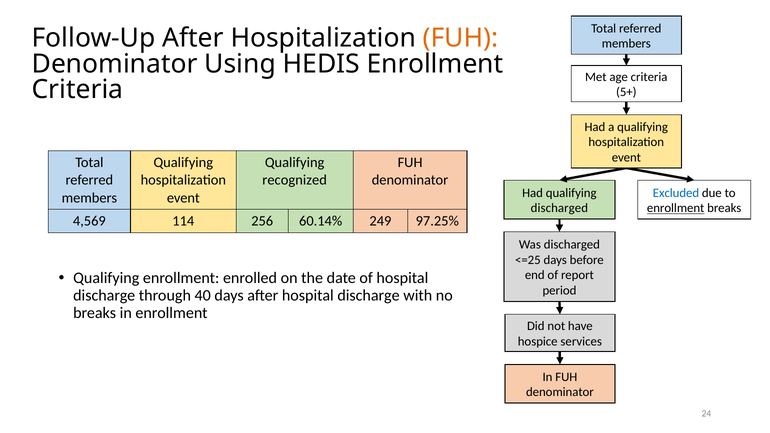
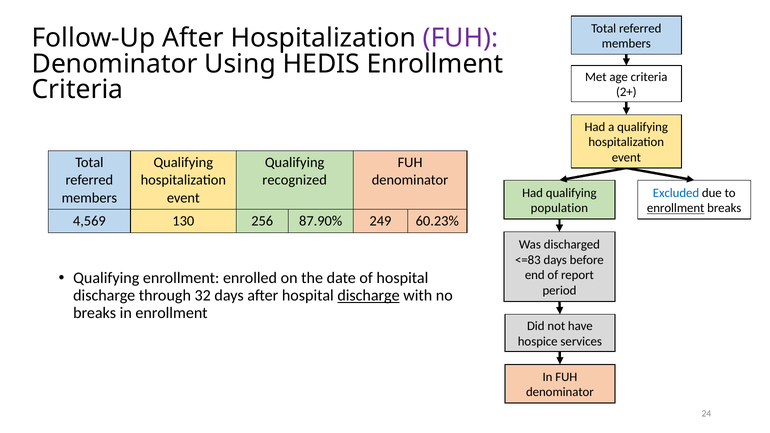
FUH at (461, 38) colour: orange -> purple
5+: 5+ -> 2+
discharged at (559, 208): discharged -> population
114: 114 -> 130
60.14%: 60.14% -> 87.90%
97.25%: 97.25% -> 60.23%
<=25: <=25 -> <=83
40: 40 -> 32
discharge at (369, 295) underline: none -> present
